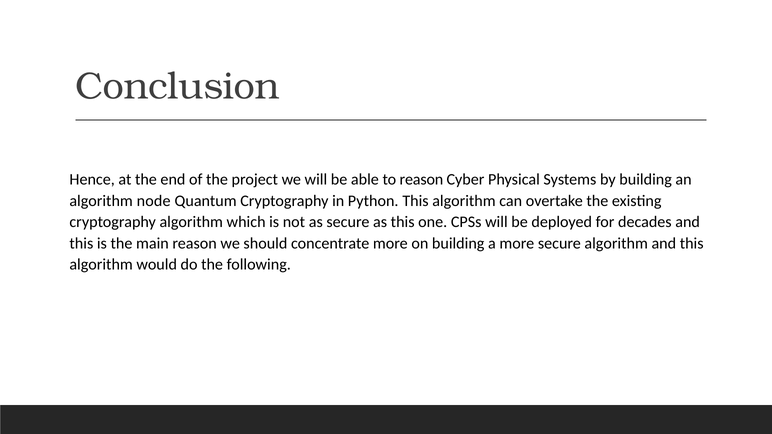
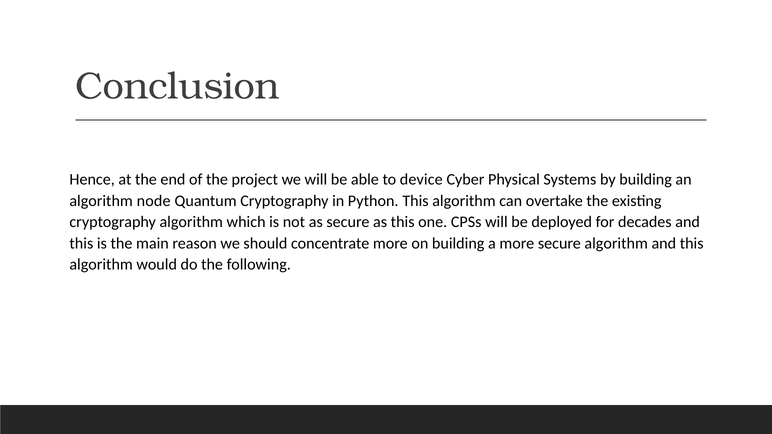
to reason: reason -> device
